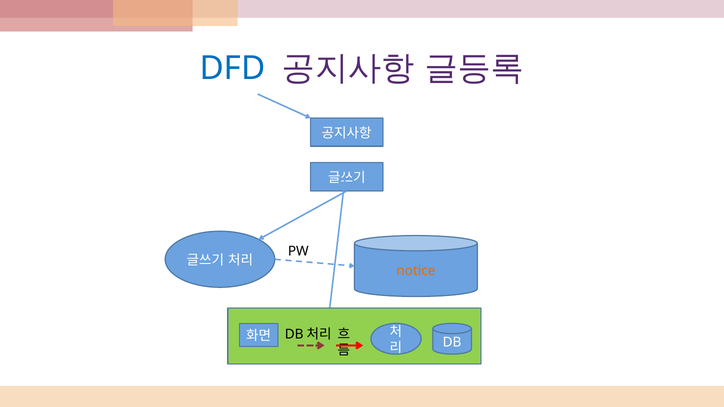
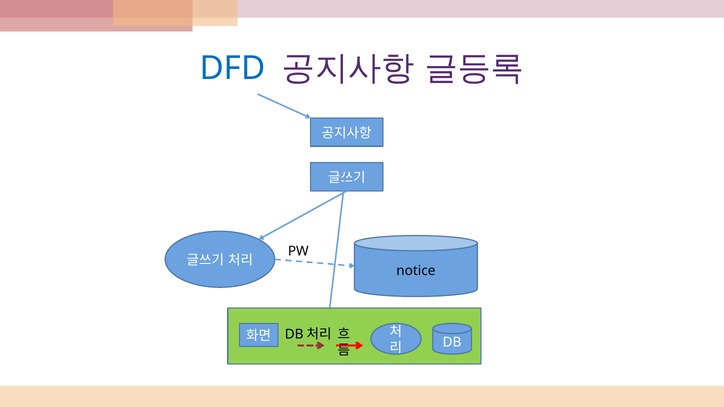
notice colour: orange -> black
